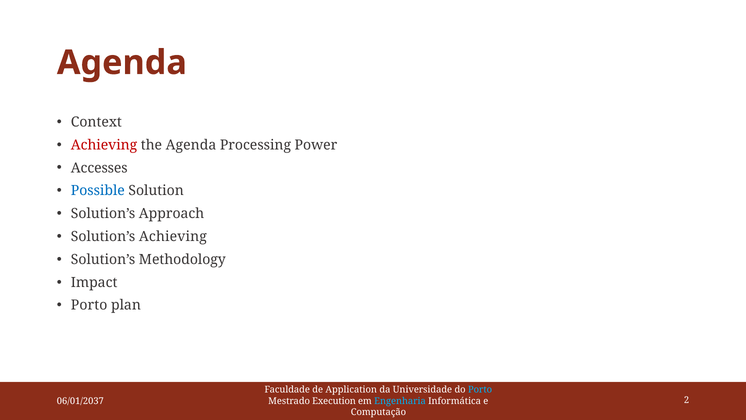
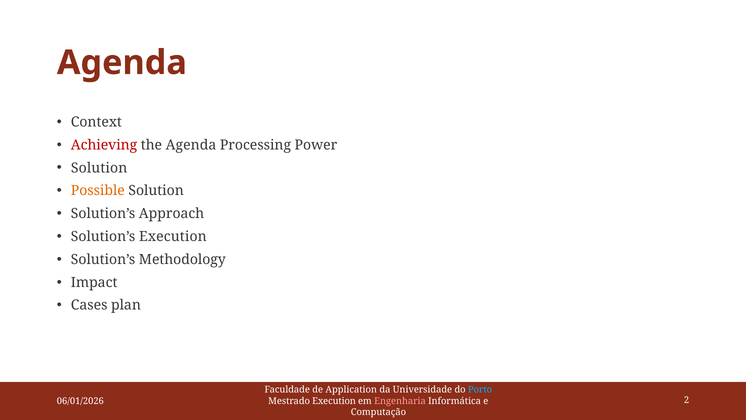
Accesses at (99, 168): Accesses -> Solution
Possible colour: blue -> orange
Solution’s Achieving: Achieving -> Execution
Porto at (89, 305): Porto -> Cases
06/01/2037: 06/01/2037 -> 06/01/2026
Engenharia colour: light blue -> pink
